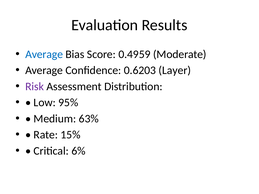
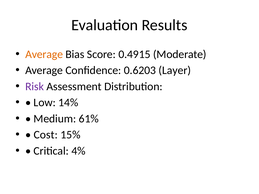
Average at (44, 54) colour: blue -> orange
0.4959: 0.4959 -> 0.4915
95%: 95% -> 14%
63%: 63% -> 61%
Rate: Rate -> Cost
6%: 6% -> 4%
